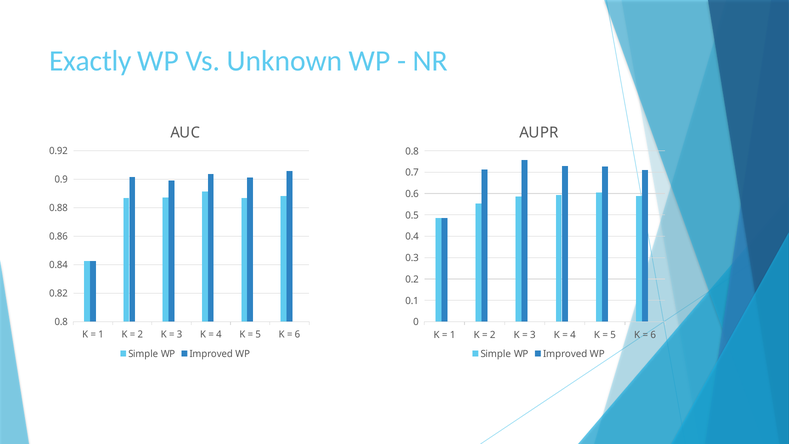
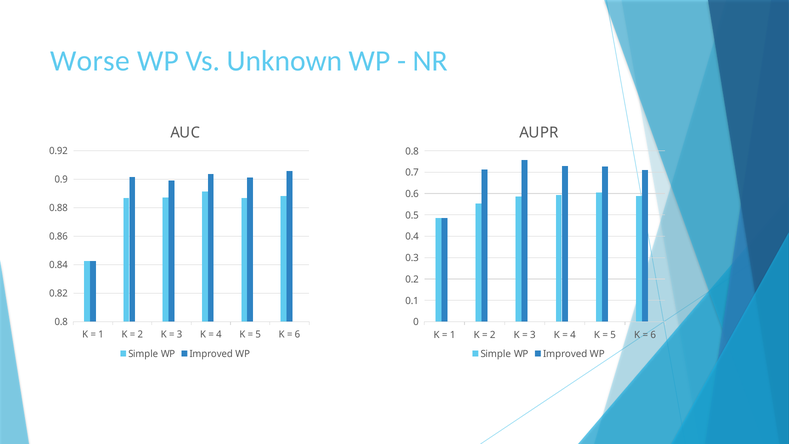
Exactly: Exactly -> Worse
